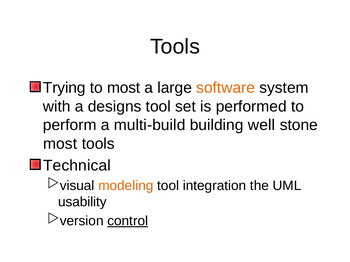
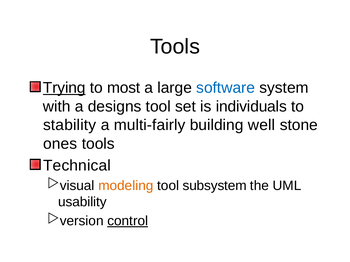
Trying underline: none -> present
software colour: orange -> blue
performed: performed -> individuals
perform: perform -> stability
multi-build: multi-build -> multi-fairly
most at (60, 144): most -> ones
integration: integration -> subsystem
